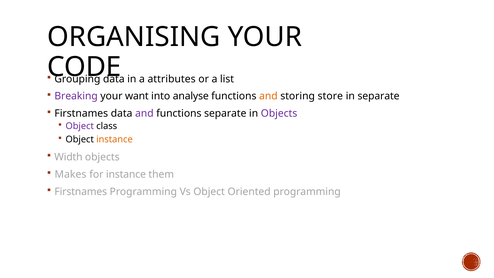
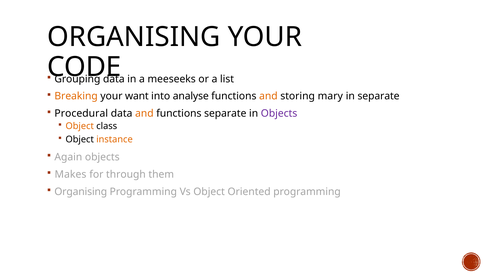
attributes: attributes -> meeseeks
Breaking colour: purple -> orange
store: store -> mary
Firstnames at (81, 113): Firstnames -> Procedural
and at (144, 113) colour: purple -> orange
Object at (80, 126) colour: purple -> orange
Width: Width -> Again
for instance: instance -> through
Firstnames at (81, 192): Firstnames -> Organising
